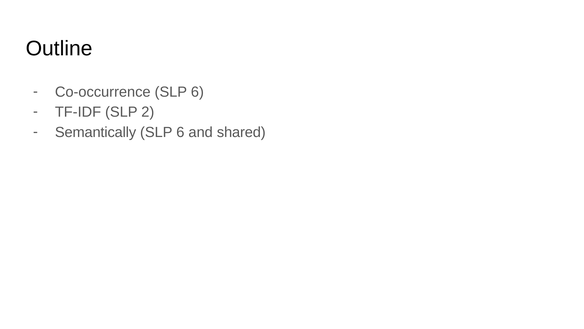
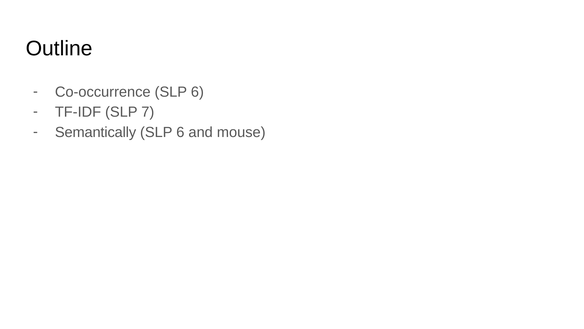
2: 2 -> 7
shared: shared -> mouse
